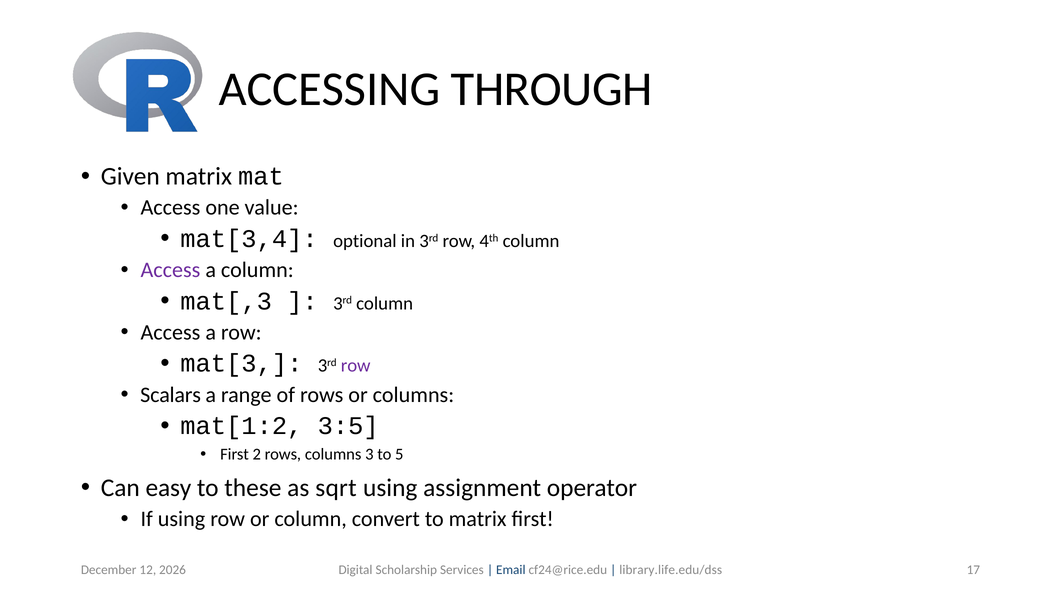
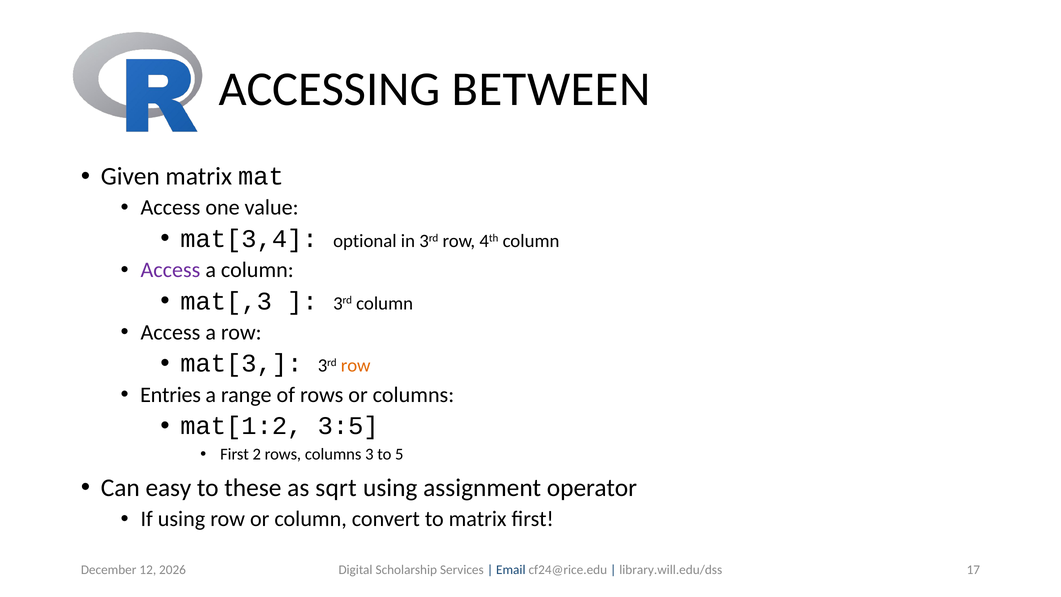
THROUGH: THROUGH -> BETWEEN
row at (356, 366) colour: purple -> orange
Scalars: Scalars -> Entries
library.life.edu/dss: library.life.edu/dss -> library.will.edu/dss
